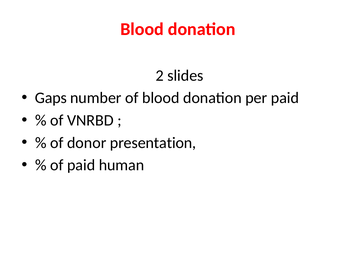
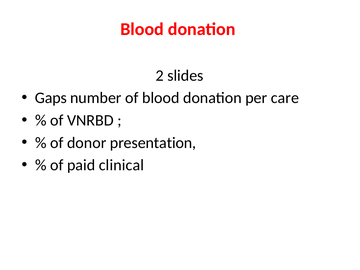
per paid: paid -> care
human: human -> clinical
